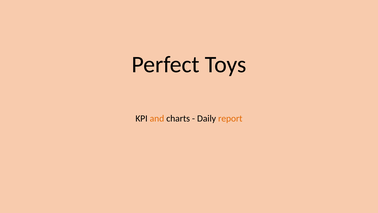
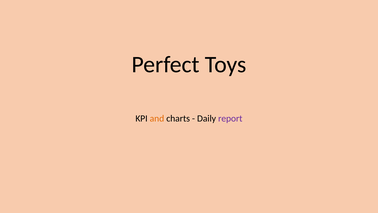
report colour: orange -> purple
